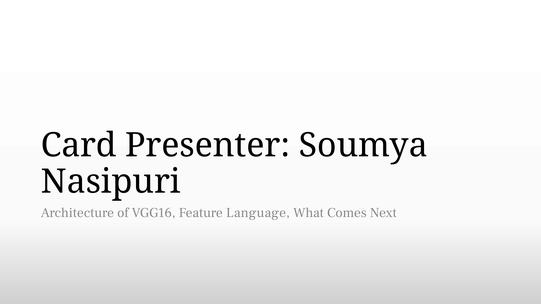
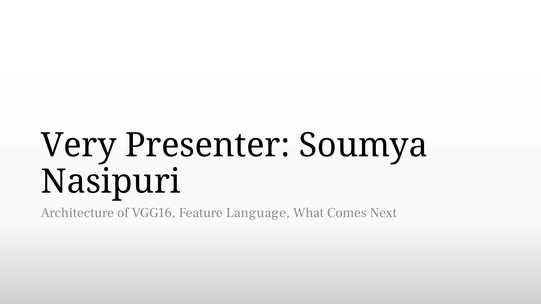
Card: Card -> Very
